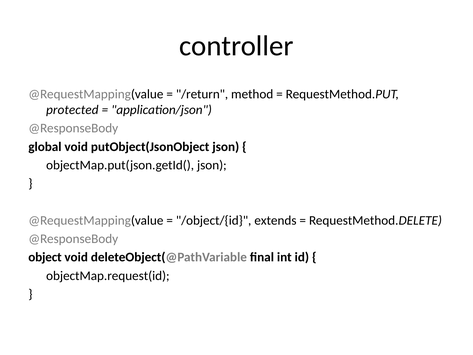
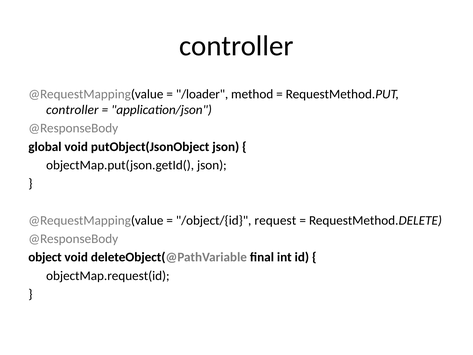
/return: /return -> /loader
protected at (72, 110): protected -> controller
extends: extends -> request
